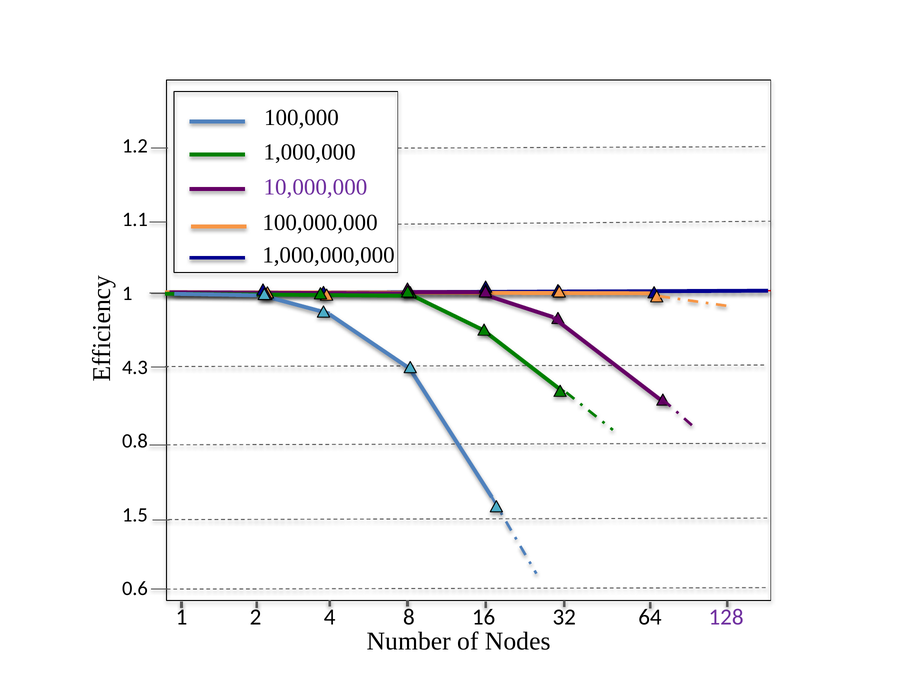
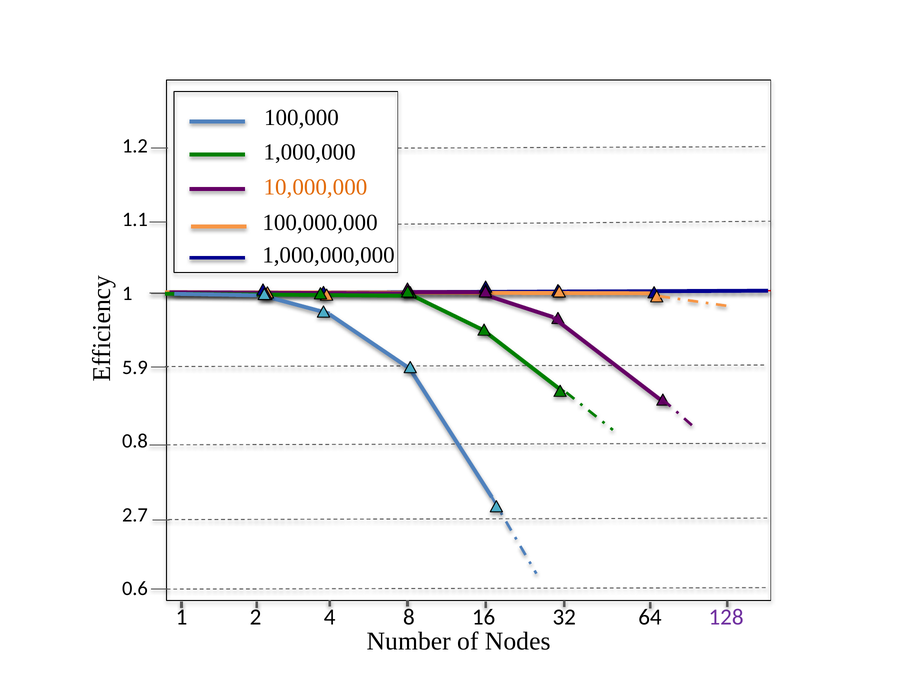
10,000,000 colour: purple -> orange
4.3: 4.3 -> 5.9
1.5: 1.5 -> 2.7
